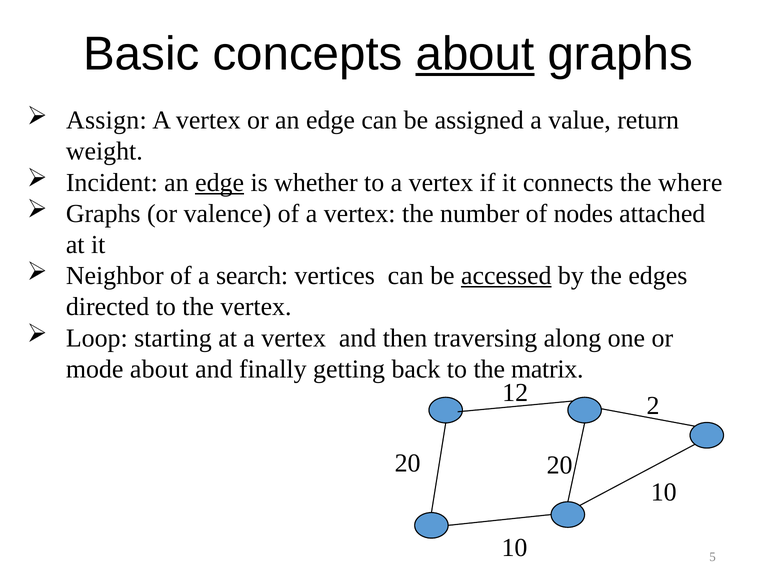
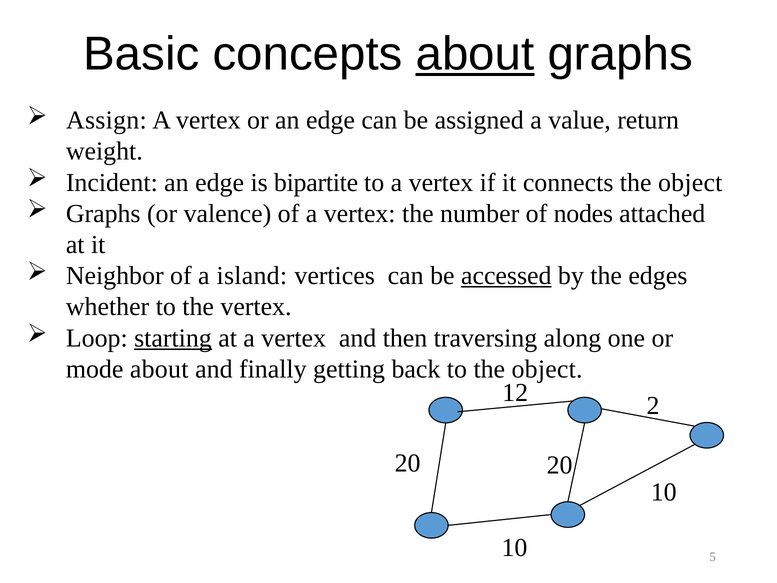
edge at (220, 182) underline: present -> none
whether: whether -> bipartite
connects the where: where -> object
search: search -> island
directed: directed -> whether
starting underline: none -> present
to the matrix: matrix -> object
